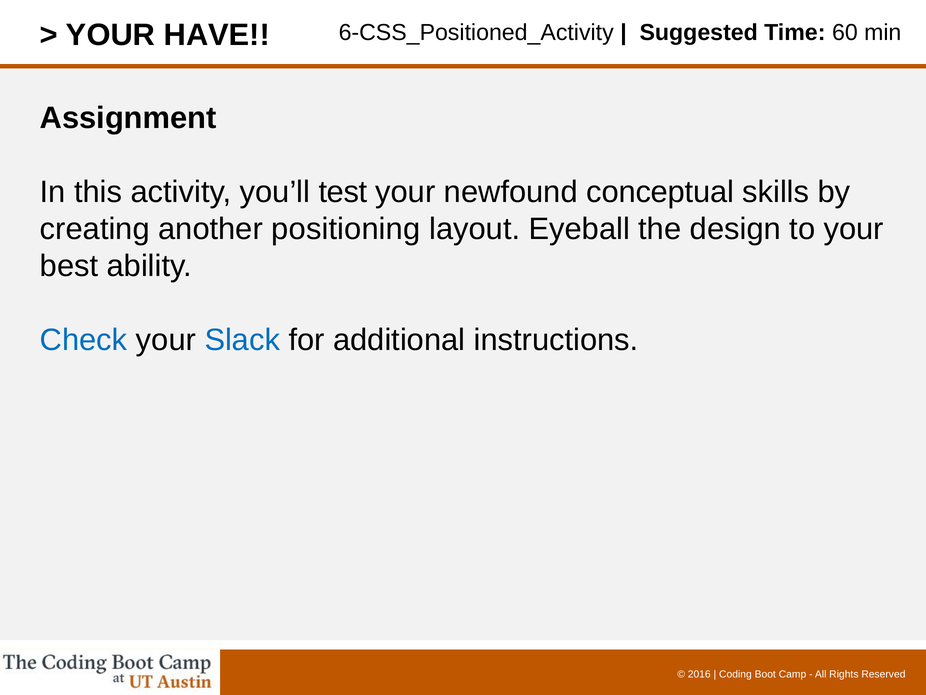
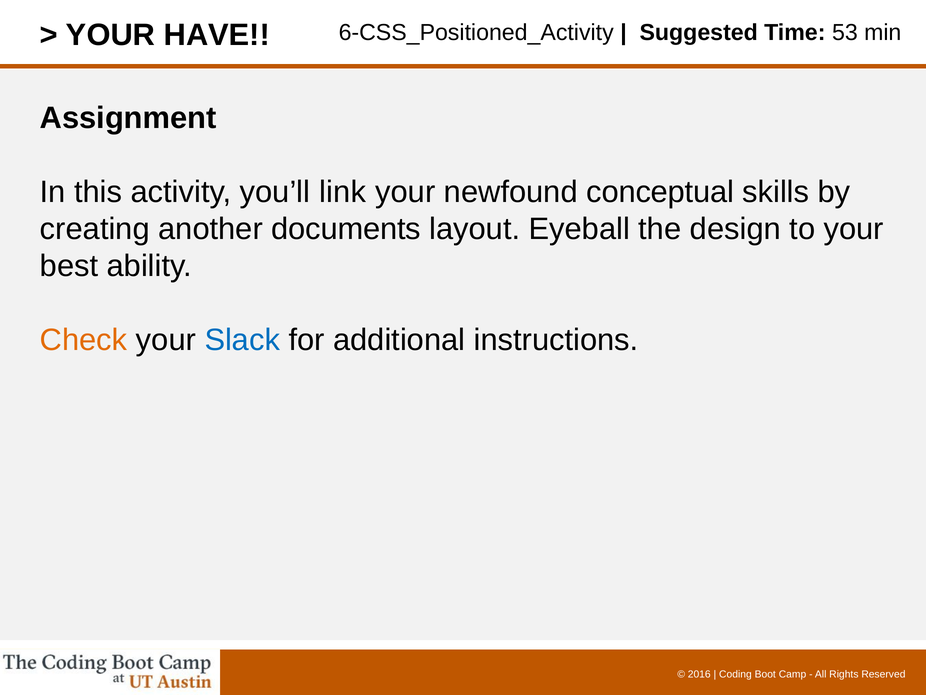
60: 60 -> 53
test: test -> link
positioning: positioning -> documents
Check colour: blue -> orange
